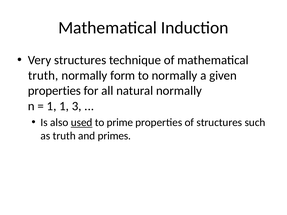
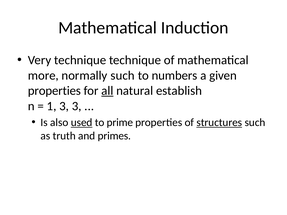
Very structures: structures -> technique
truth at (43, 76): truth -> more
normally form: form -> such
to normally: normally -> numbers
all underline: none -> present
natural normally: normally -> establish
1 1: 1 -> 3
structures at (219, 123) underline: none -> present
